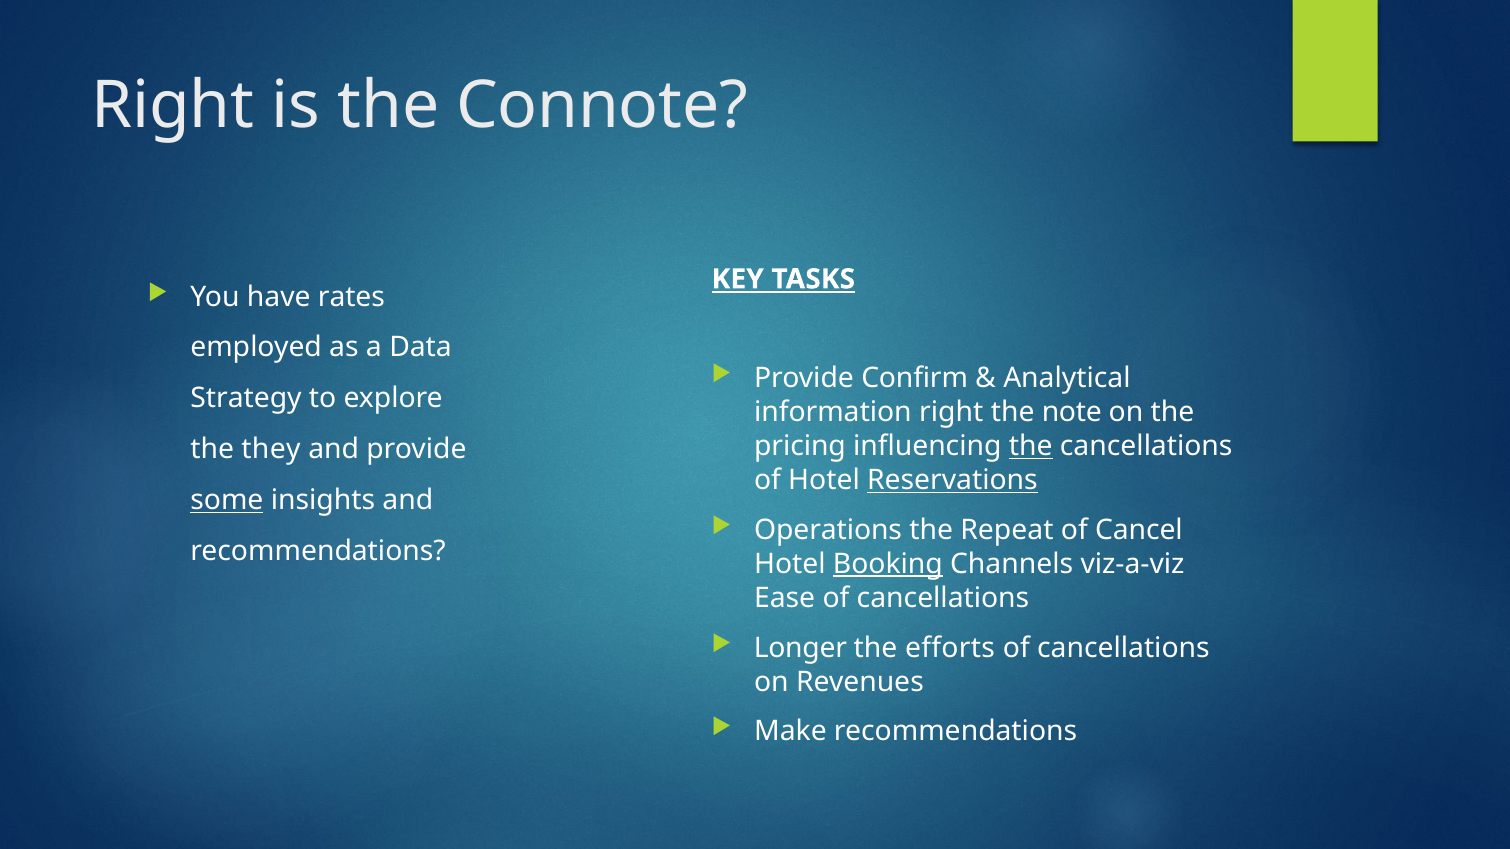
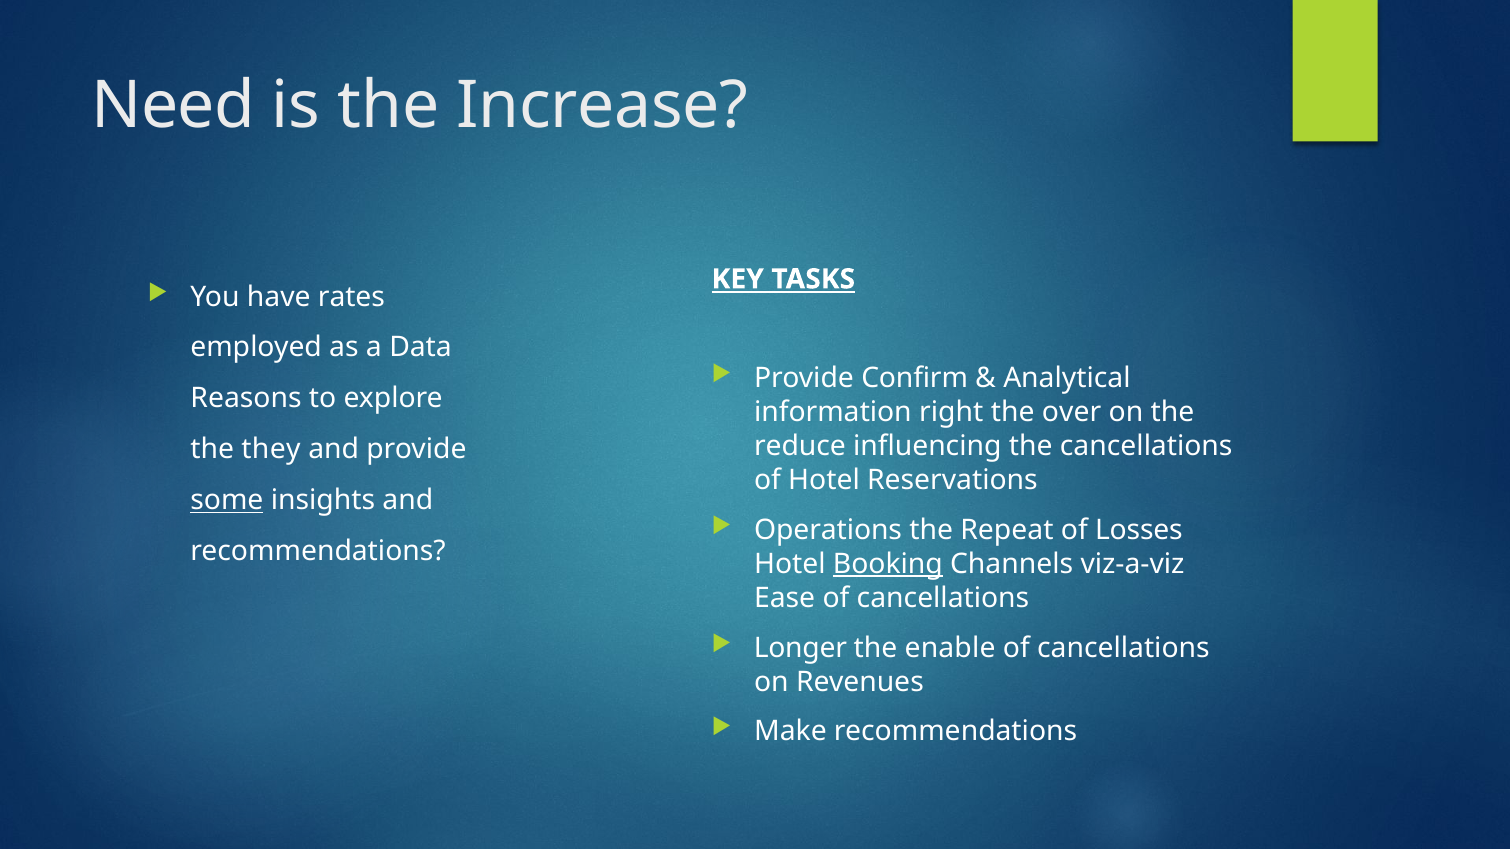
Right at (173, 106): Right -> Need
Connote: Connote -> Increase
Strategy: Strategy -> Reasons
note: note -> over
pricing: pricing -> reduce
the at (1031, 447) underline: present -> none
Reservations underline: present -> none
Cancel: Cancel -> Losses
efforts: efforts -> enable
